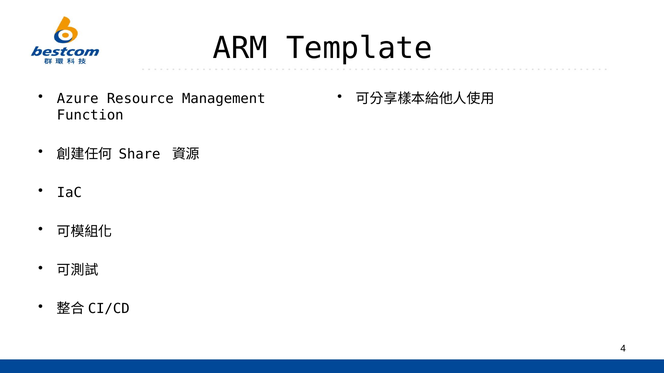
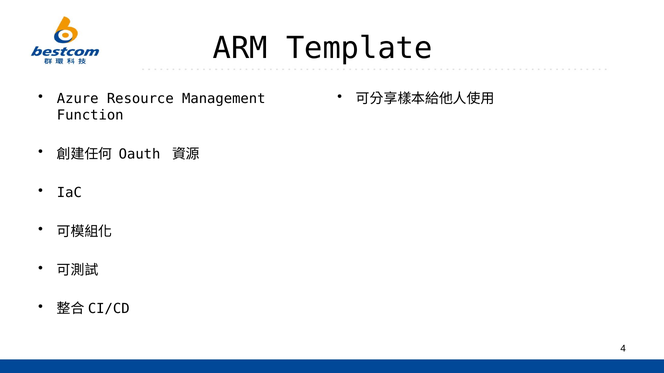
Share: Share -> Oauth
